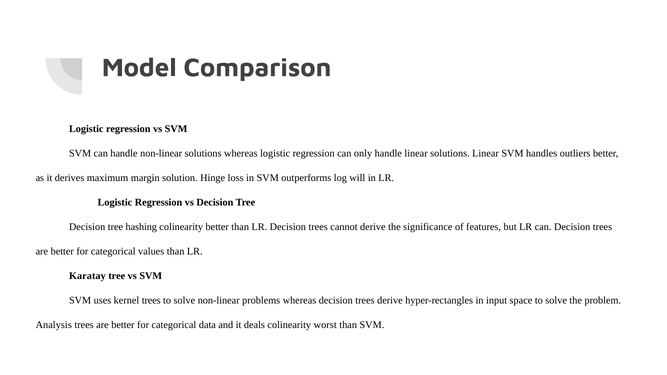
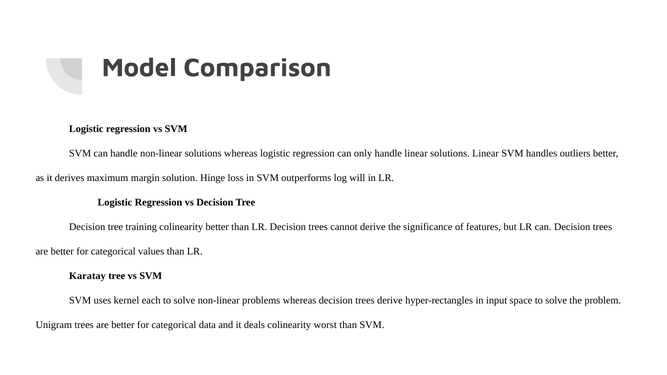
hashing: hashing -> training
kernel trees: trees -> each
Analysis: Analysis -> Unigram
